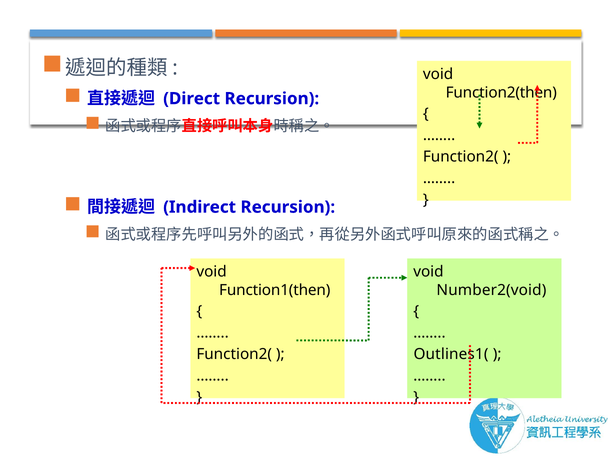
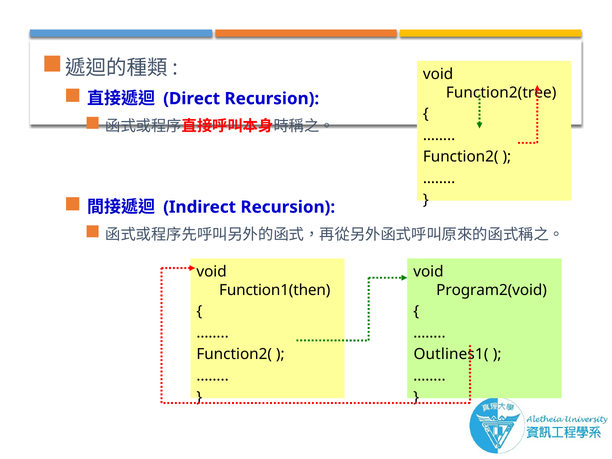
Function2(then: Function2(then -> Function2(tree
Number2(void: Number2(void -> Program2(void
